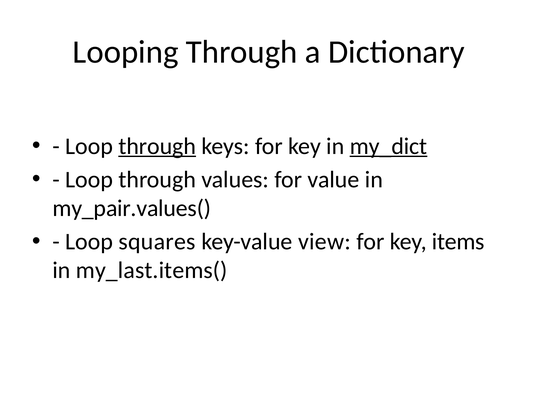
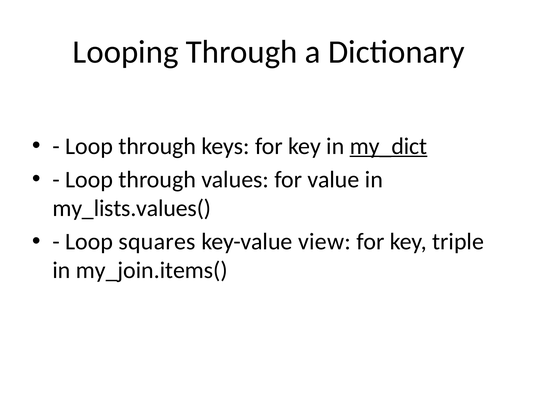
through at (157, 146) underline: present -> none
my_pair.values(: my_pair.values( -> my_lists.values(
items: items -> triple
my_last.items(: my_last.items( -> my_join.items(
